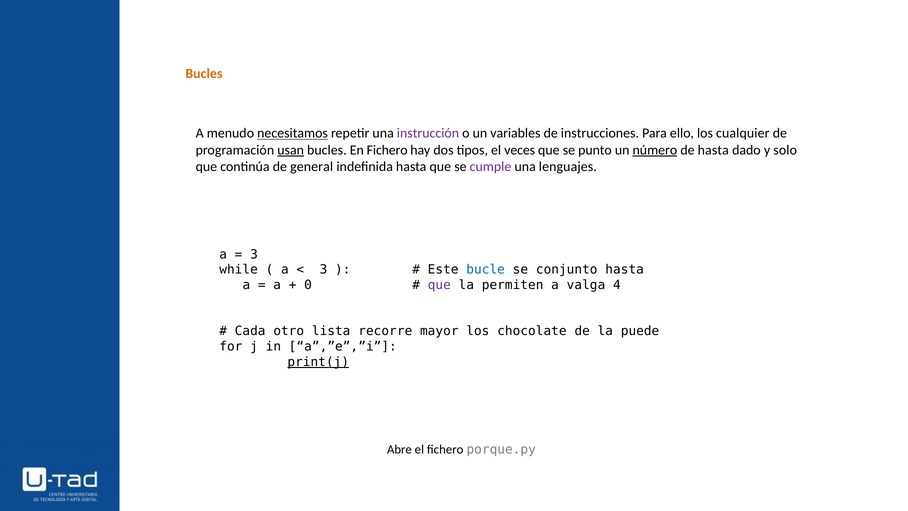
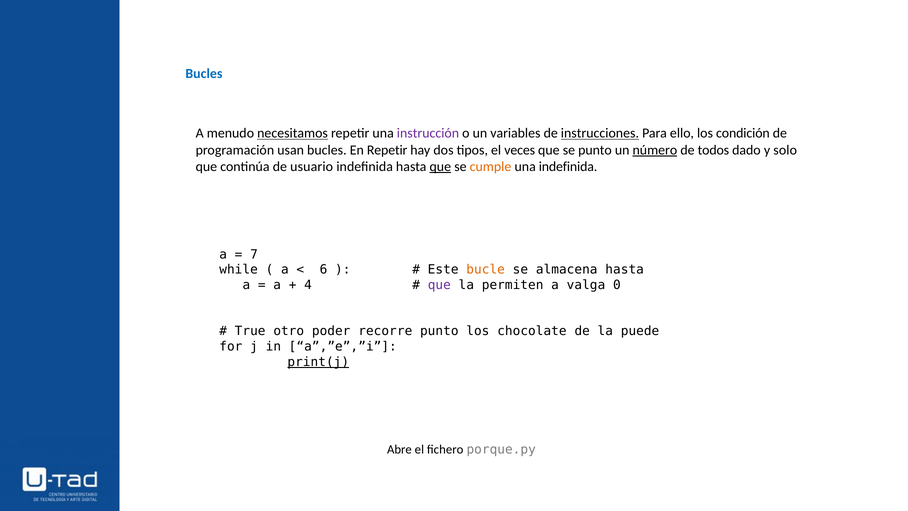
Bucles at (204, 73) colour: orange -> blue
instrucciones underline: none -> present
cualquier: cualquier -> condición
usan underline: present -> none
En Fichero: Fichero -> Repetir
de hasta: hasta -> todos
general: general -> usuario
que at (440, 167) underline: none -> present
cumple colour: purple -> orange
una lenguajes: lenguajes -> indefinida
3 at (254, 254): 3 -> 7
3 at (324, 270): 3 -> 6
bucle colour: blue -> orange
conjunto: conjunto -> almacena
0: 0 -> 4
4: 4 -> 0
Cada: Cada -> True
lista: lista -> poder
recorre mayor: mayor -> punto
